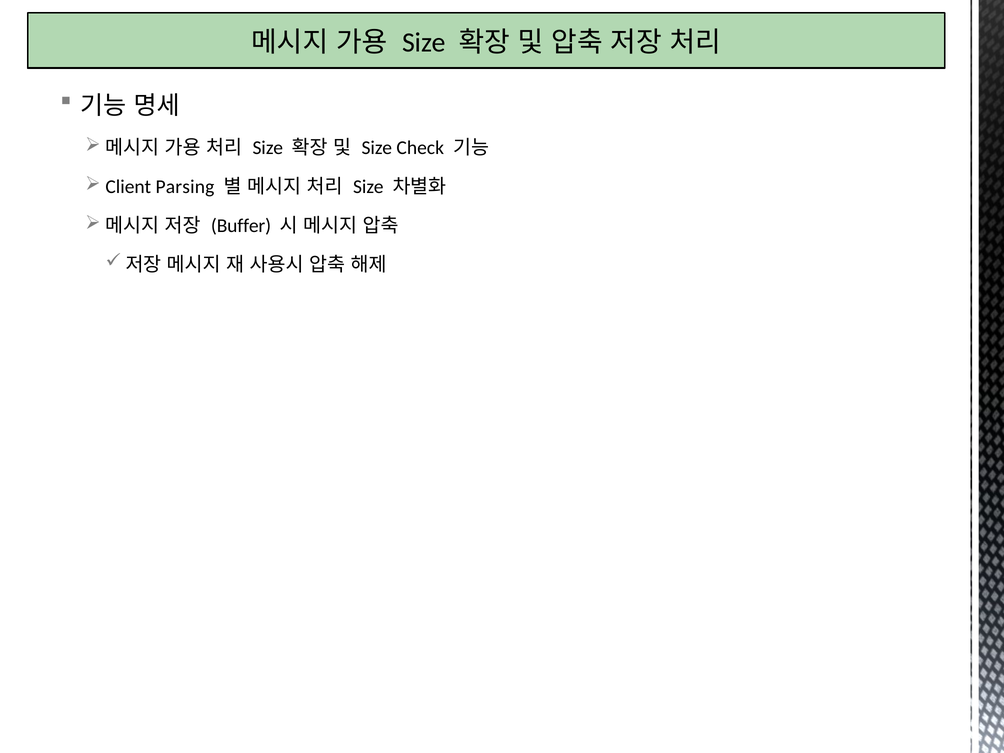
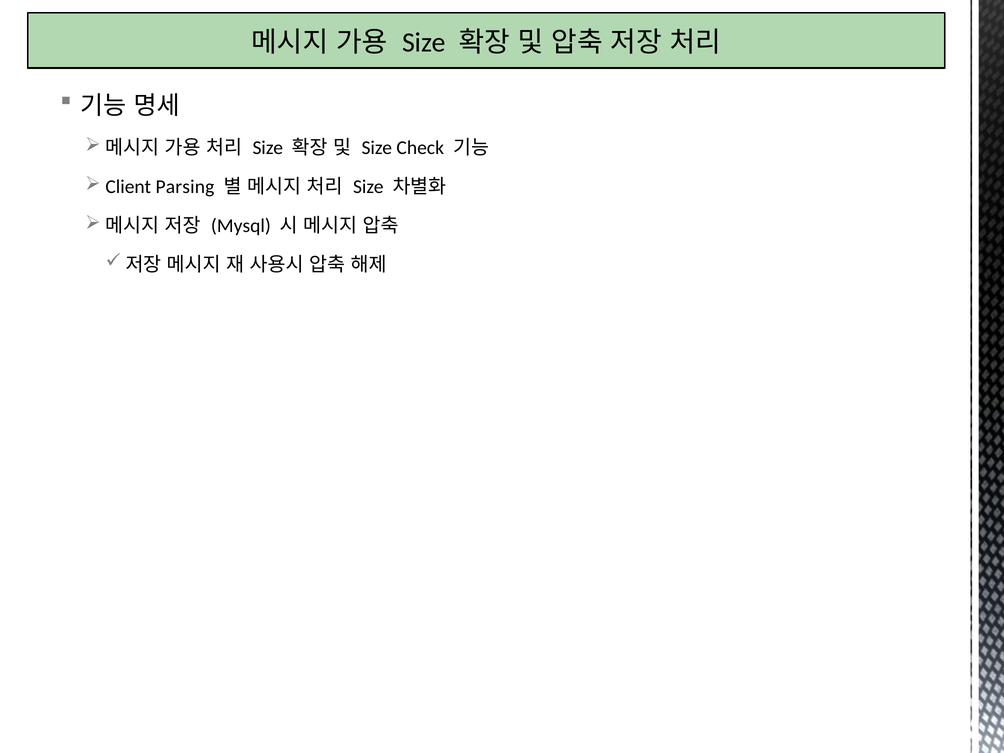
Buffer: Buffer -> Mysql
